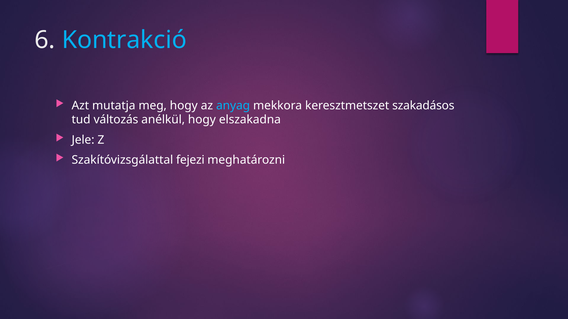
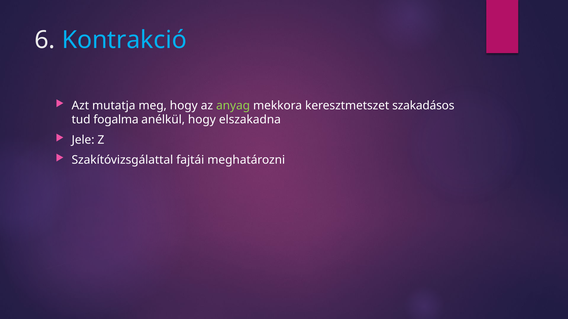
anyag colour: light blue -> light green
változás: változás -> fogalma
fejezi: fejezi -> fajtái
